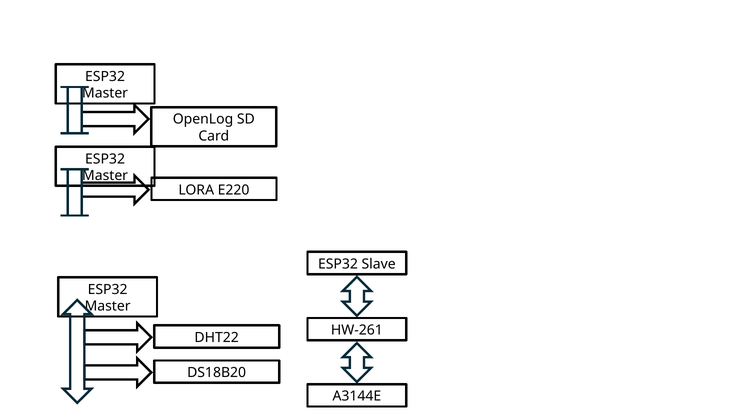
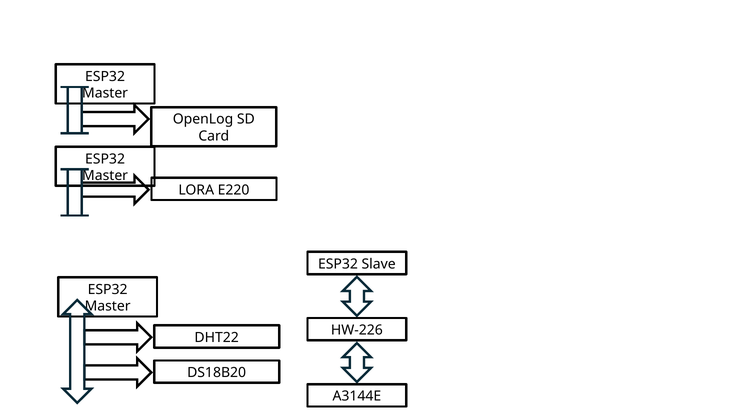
HW-261: HW-261 -> HW-226
